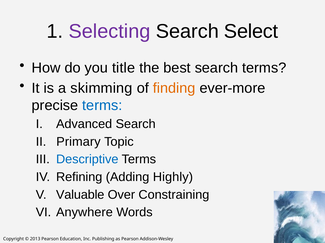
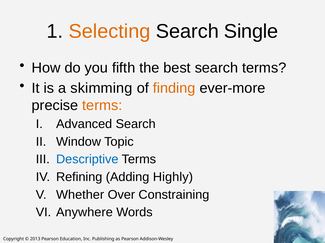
Selecting colour: purple -> orange
Select: Select -> Single
title: title -> fifth
terms at (102, 106) colour: blue -> orange
Primary: Primary -> Window
Valuable: Valuable -> Whether
